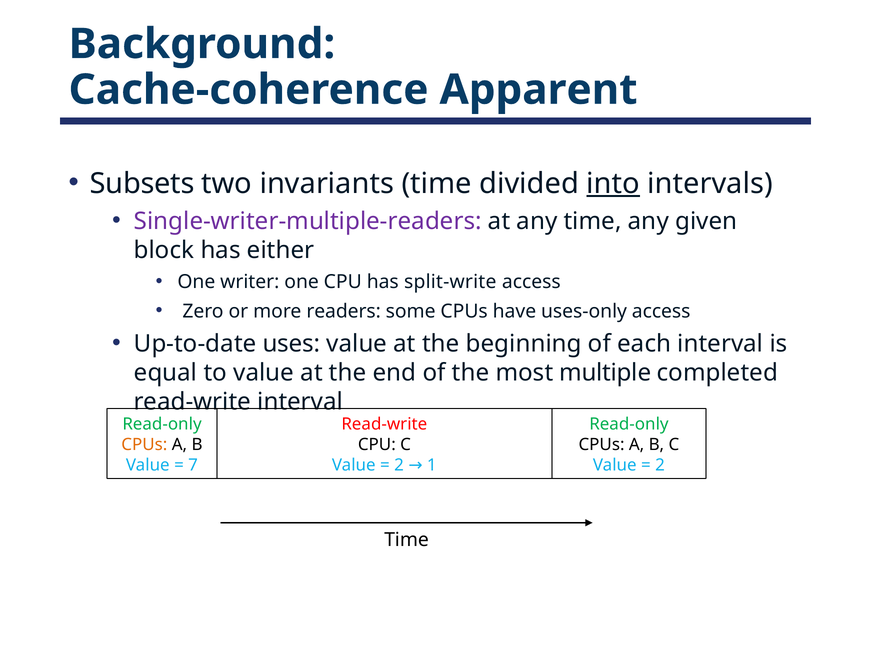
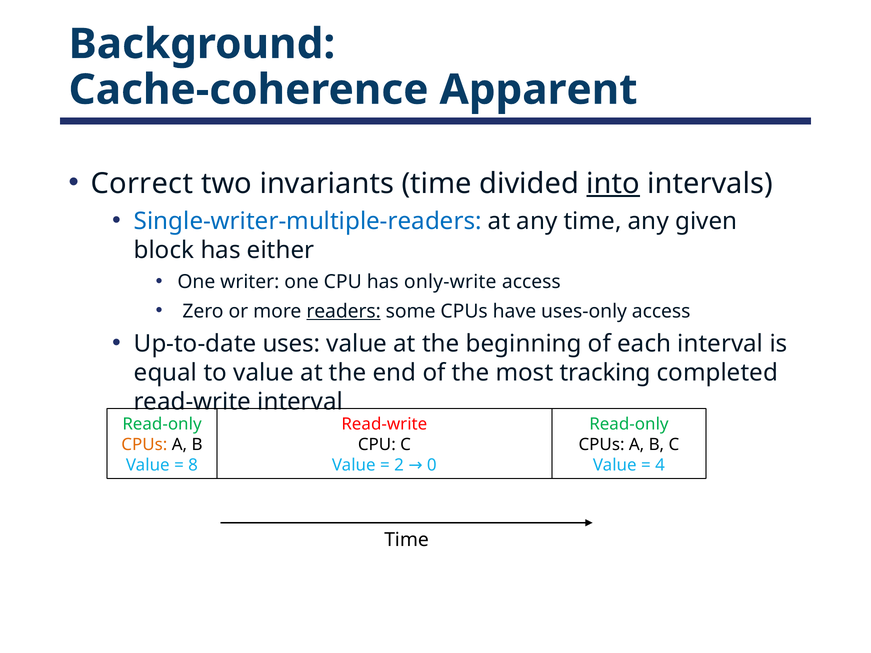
Subsets: Subsets -> Correct
Single-writer-multiple-readers colour: purple -> blue
split-write: split-write -> only-write
readers underline: none -> present
multiple: multiple -> tracking
7: 7 -> 8
1: 1 -> 0
2 at (660, 465): 2 -> 4
